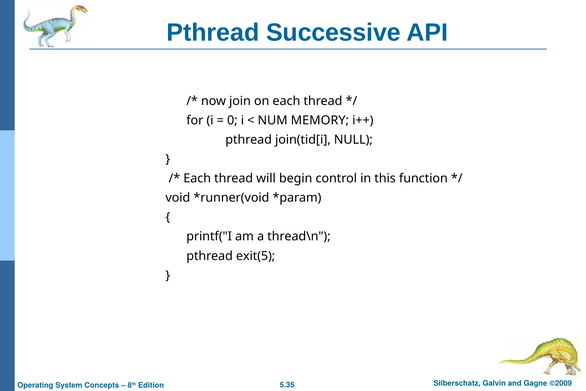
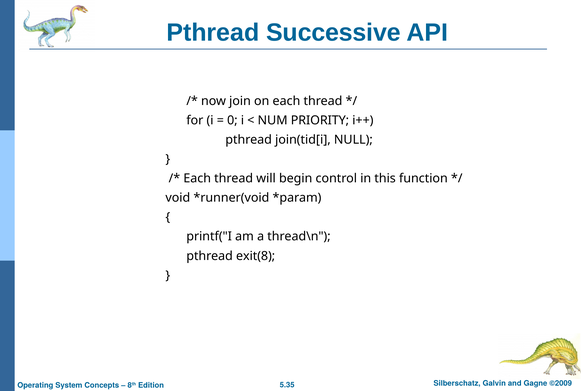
MEMORY: MEMORY -> PRIORITY
exit(5: exit(5 -> exit(8
